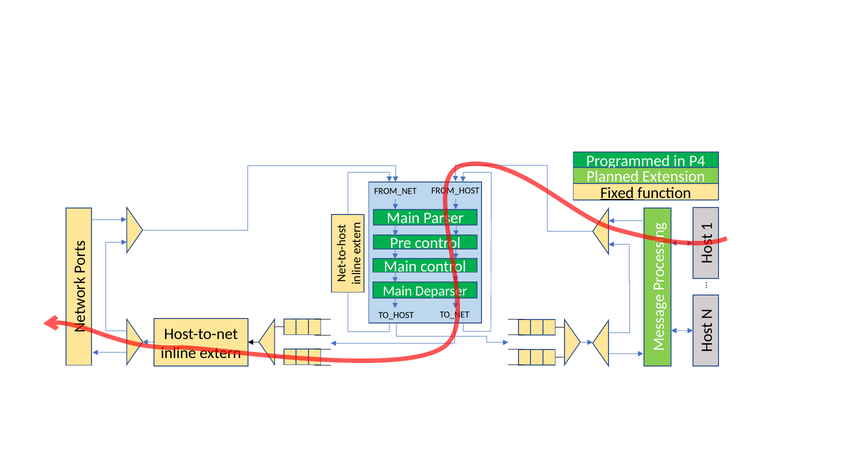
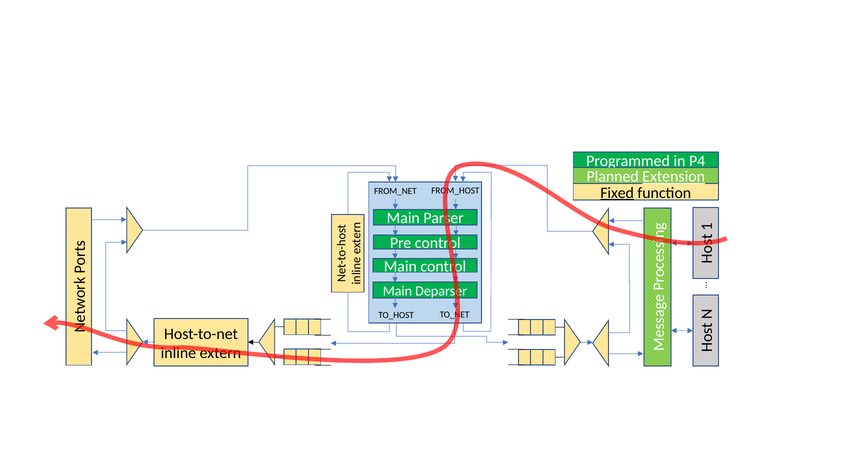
Extension underline: none -> present
